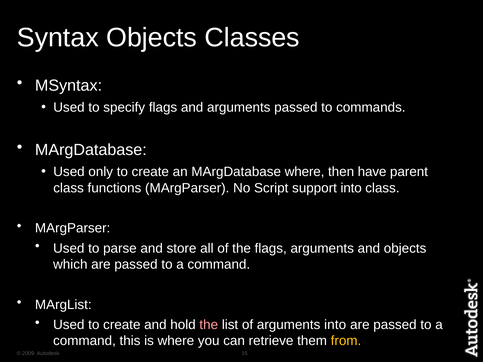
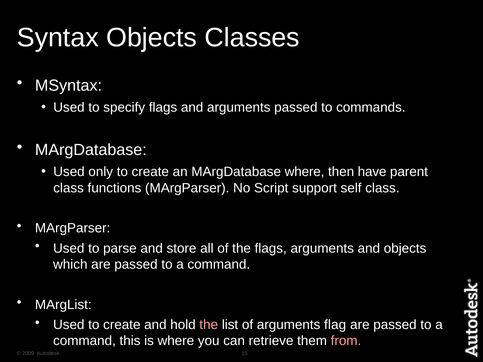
support into: into -> self
arguments into: into -> flag
from colour: yellow -> pink
